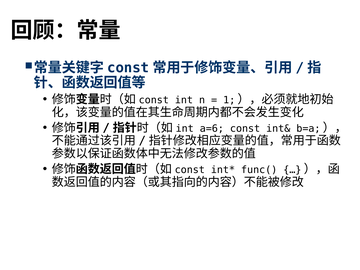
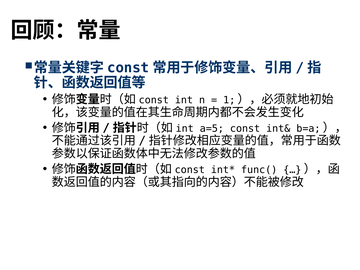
a=6: a=6 -> a=5
